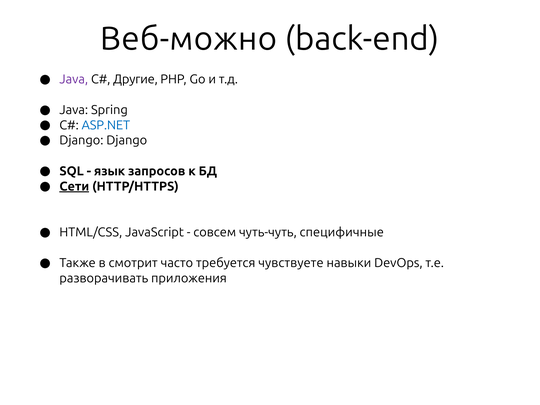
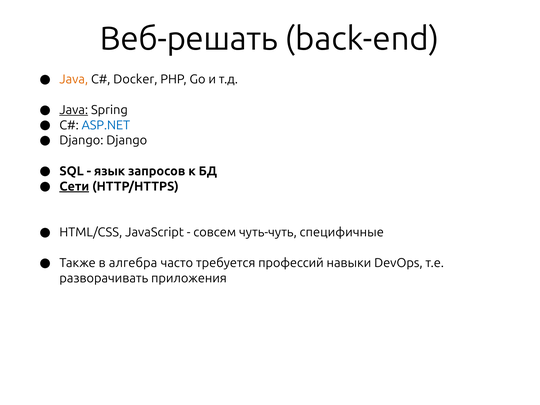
Веб-можно: Веб-можно -> Веб-решать
Java at (74, 79) colour: purple -> orange
Другие: Другие -> Docker
Java at (74, 110) underline: none -> present
смотрит: смотрит -> алгебра
чувствуете: чувствуете -> профессий
